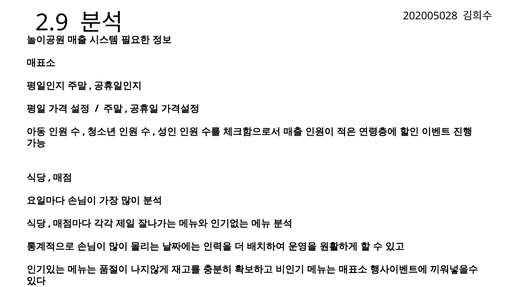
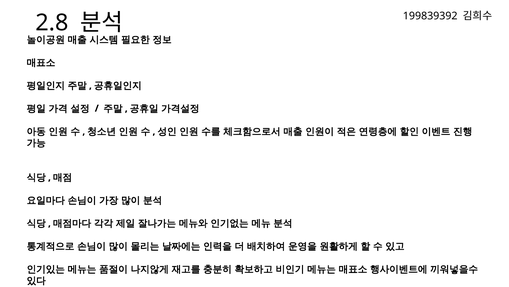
202005028: 202005028 -> 199839392
2.9: 2.9 -> 2.8
